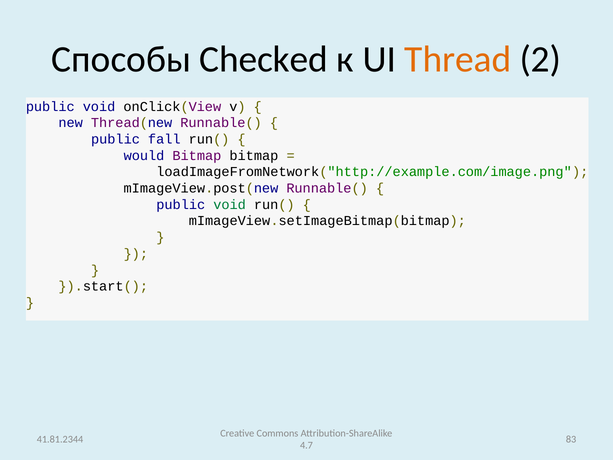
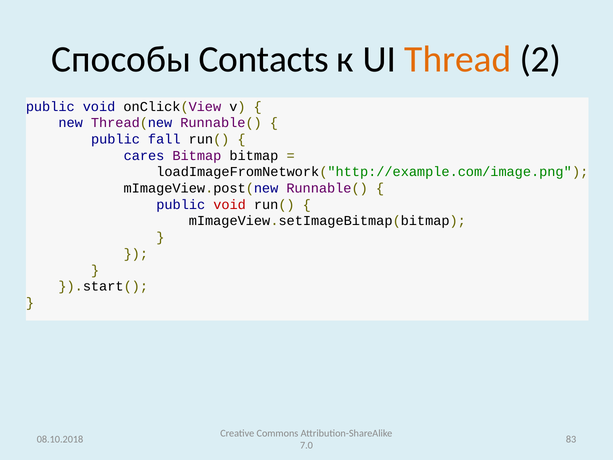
Checked: Checked -> Contacts
would: would -> cares
void at (230, 205) colour: green -> red
41.81.2344: 41.81.2344 -> 08.10.2018
4.7: 4.7 -> 7.0
